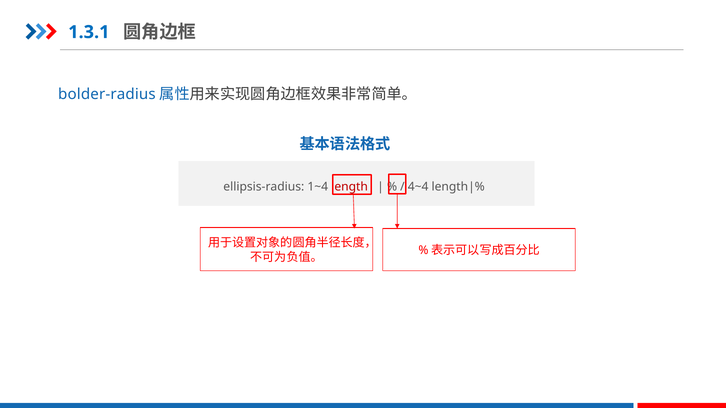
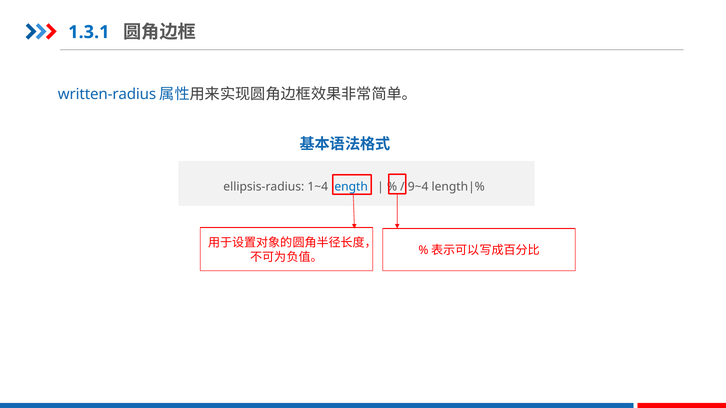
bolder-radius: bolder-radius -> written-radius
length colour: red -> blue
4~4: 4~4 -> 9~4
